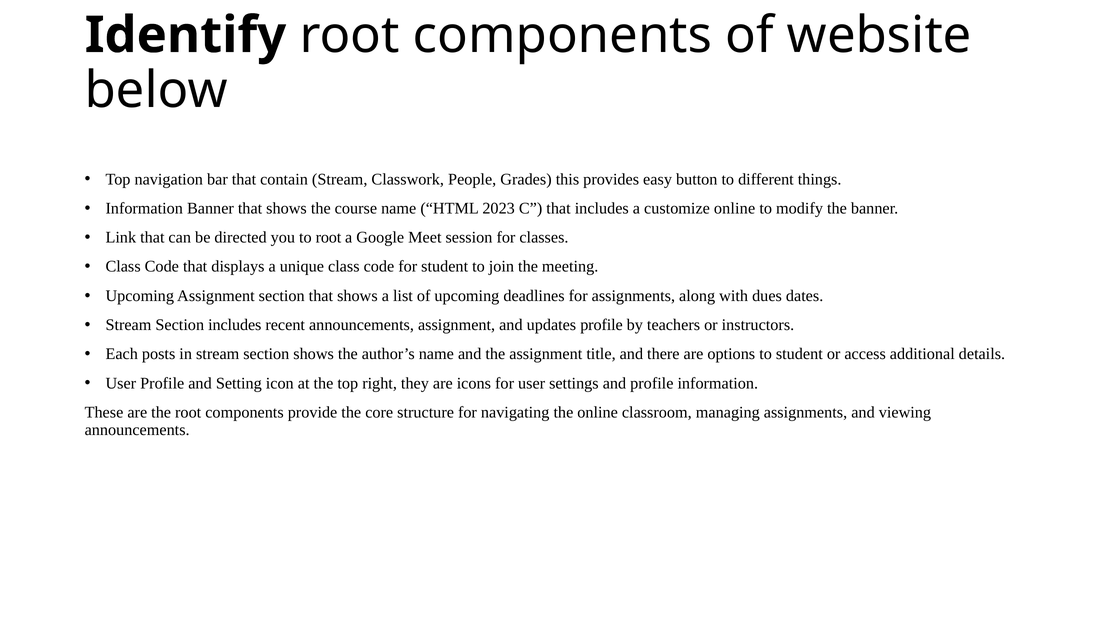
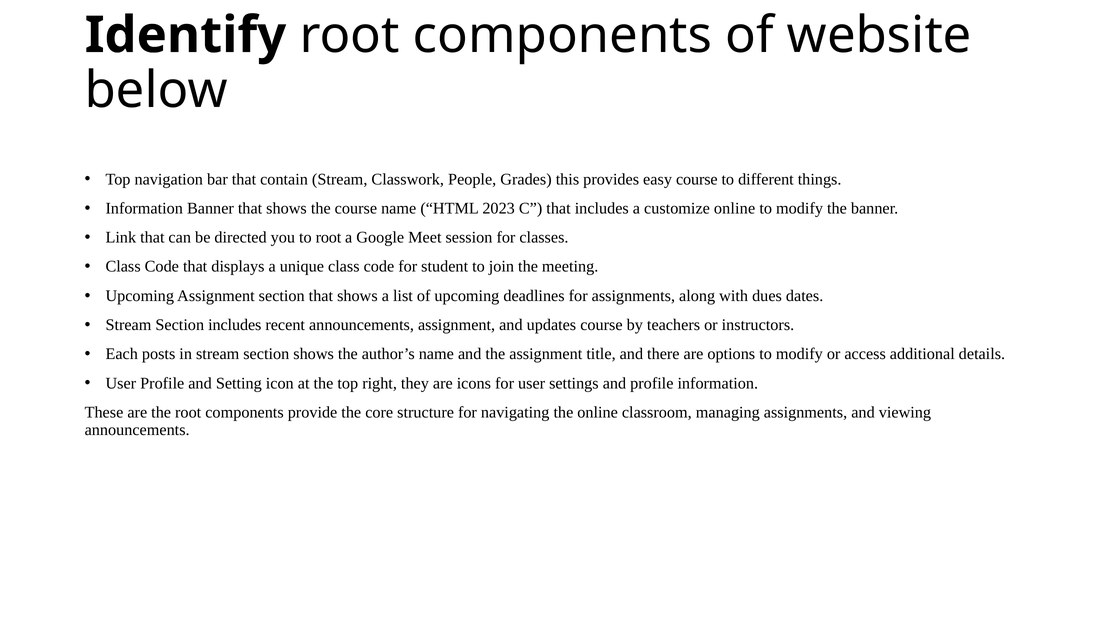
easy button: button -> course
updates profile: profile -> course
options to student: student -> modify
